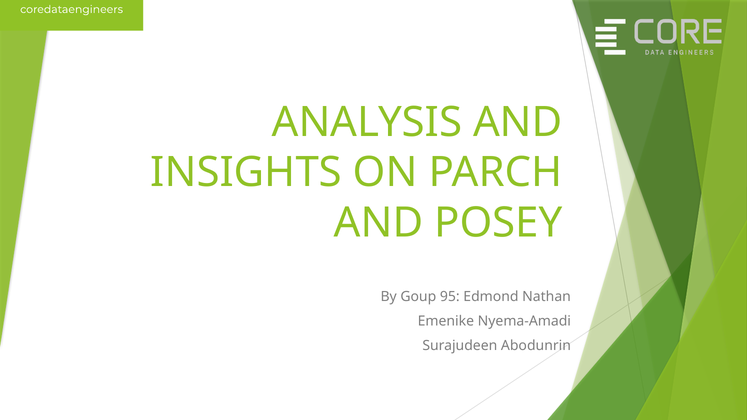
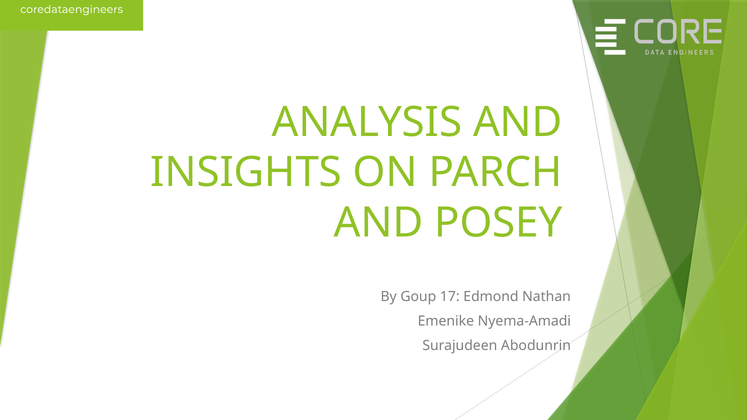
95: 95 -> 17
